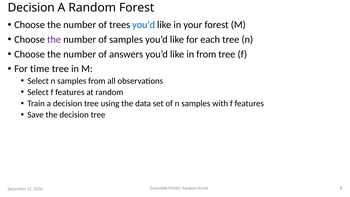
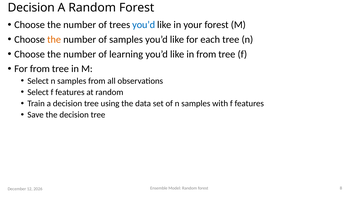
the at (54, 39) colour: purple -> orange
answers: answers -> learning
For time: time -> from
